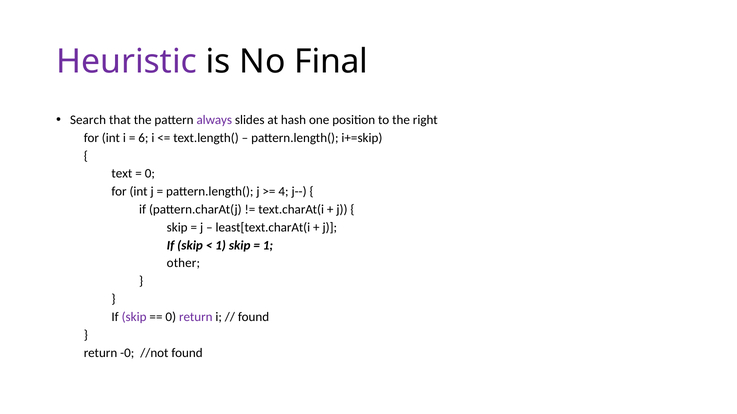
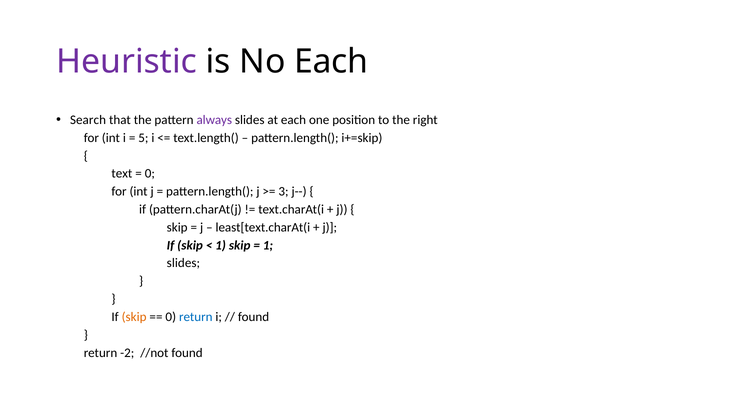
No Final: Final -> Each
at hash: hash -> each
6: 6 -> 5
4: 4 -> 3
other at (183, 264): other -> slides
skip at (134, 317) colour: purple -> orange
return at (196, 317) colour: purple -> blue
-0: -0 -> -2
